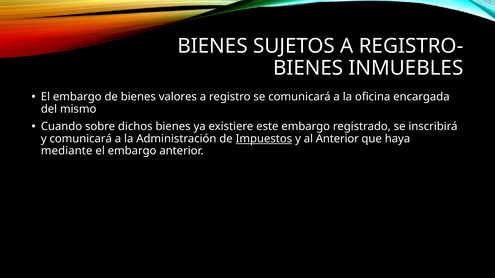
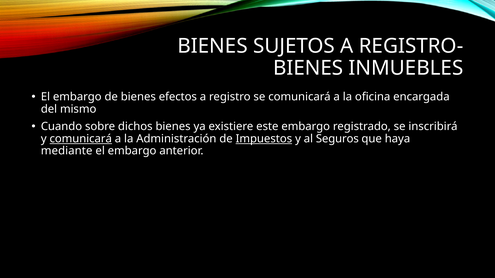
valores: valores -> efectos
comunicará at (81, 139) underline: none -> present
al Anterior: Anterior -> Seguros
